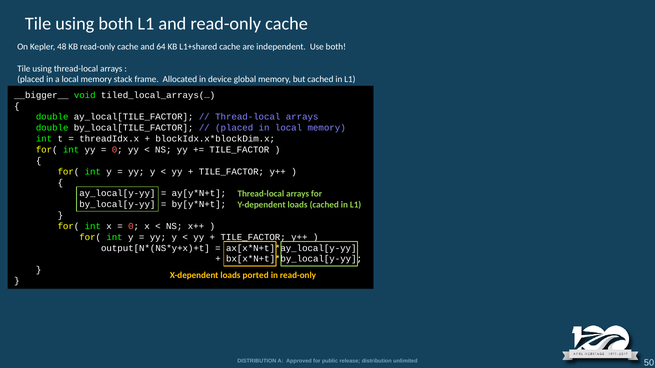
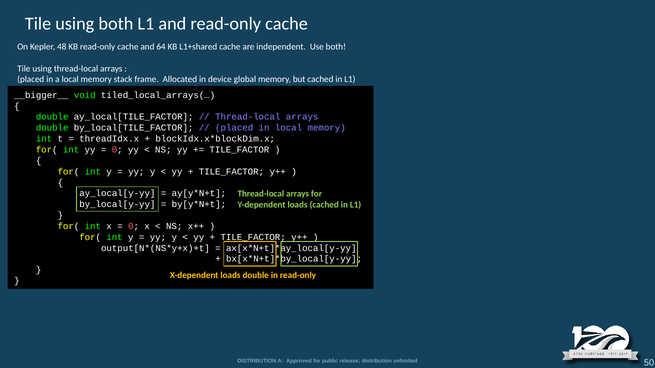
loads ported: ported -> double
